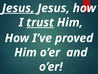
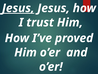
trust underline: present -> none
